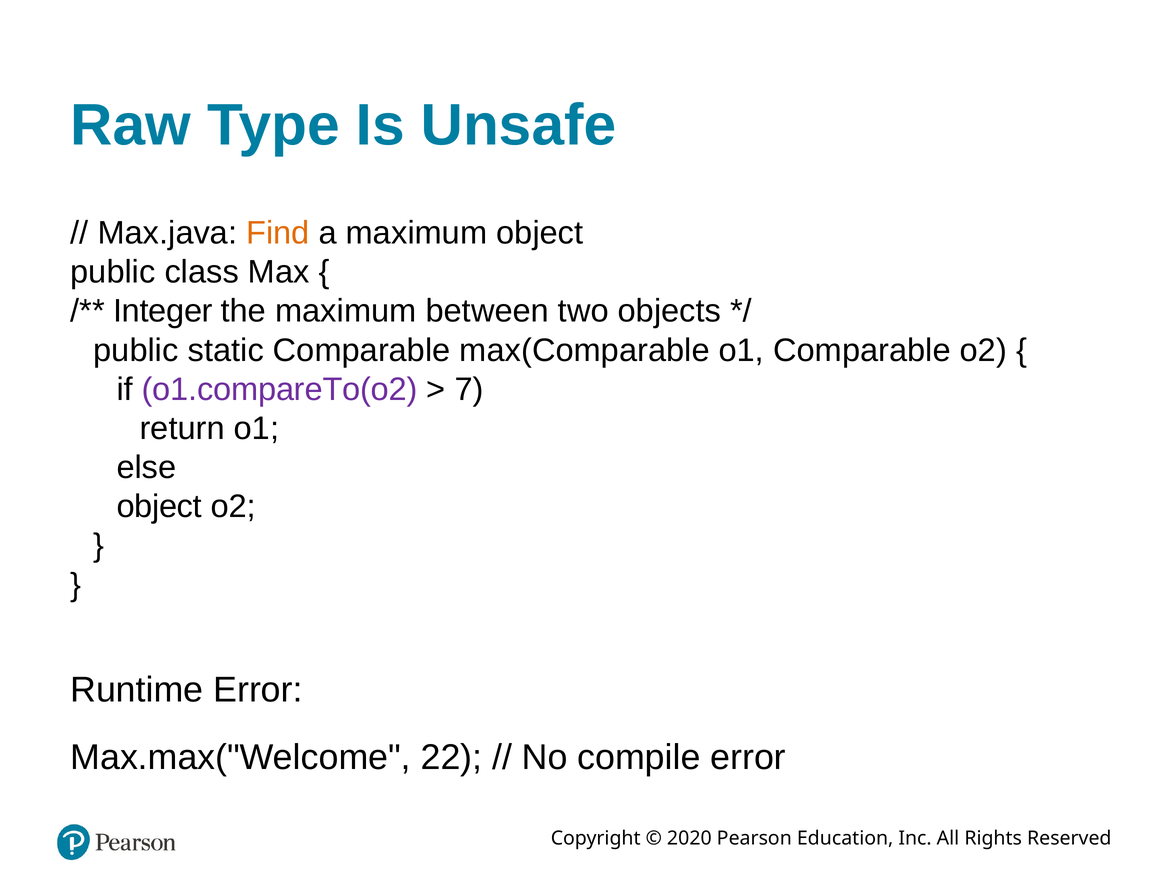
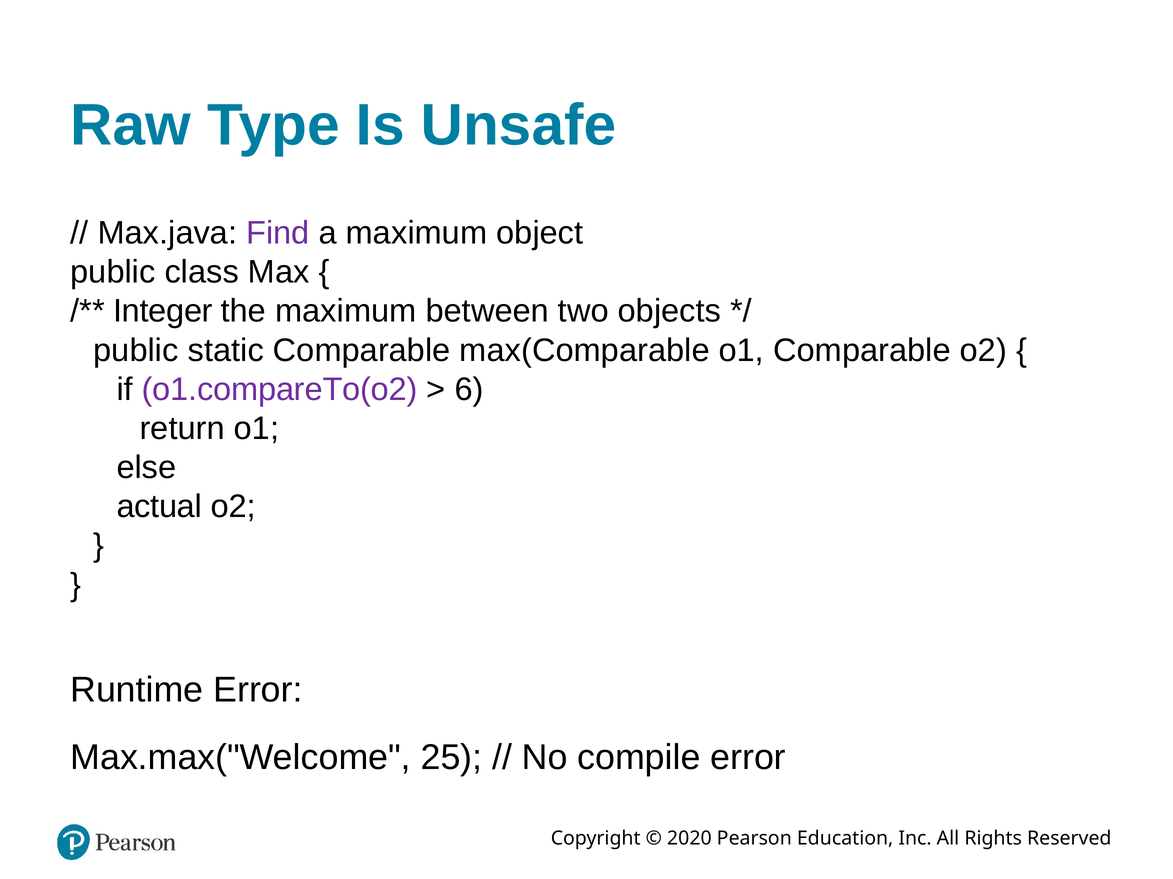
Find colour: orange -> purple
7: 7 -> 6
object at (159, 507): object -> actual
22: 22 -> 25
